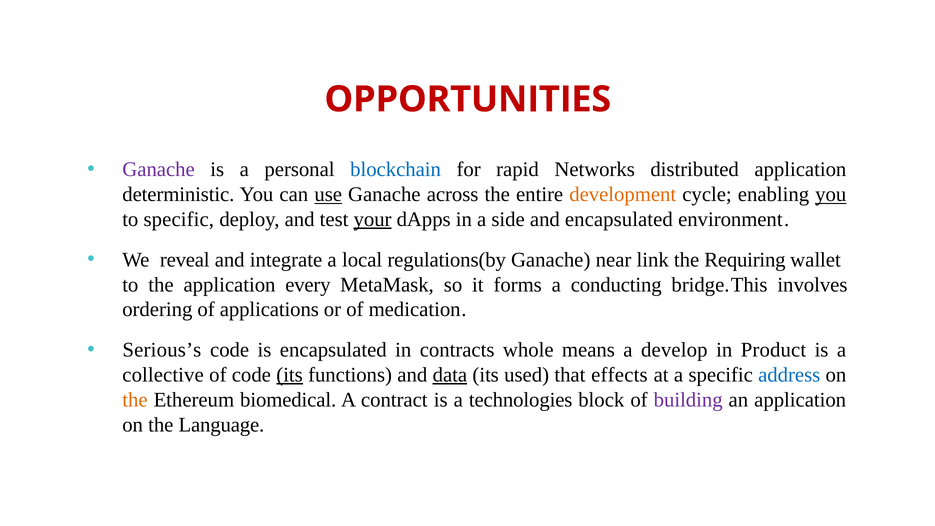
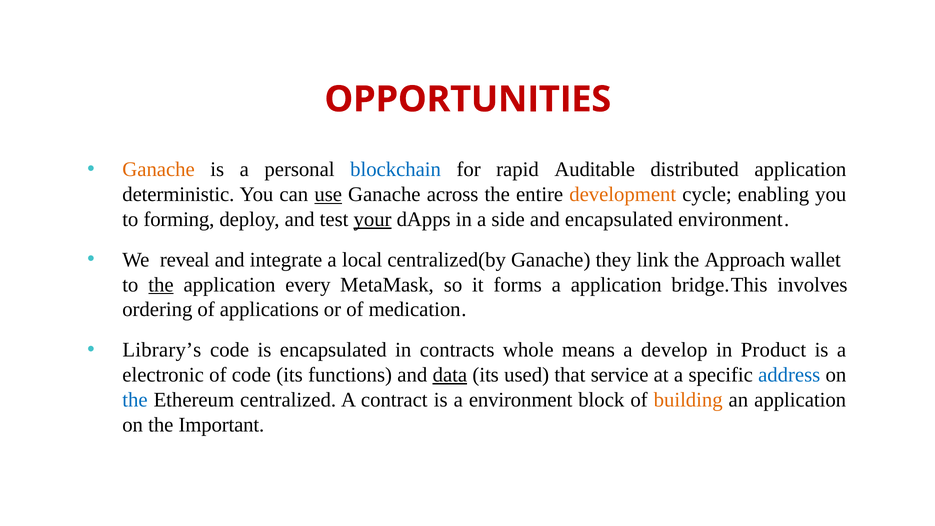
Ganache at (159, 170) colour: purple -> orange
Networks: Networks -> Auditable
you at (831, 194) underline: present -> none
to specific: specific -> forming
regulations(by: regulations(by -> centralized(by
near: near -> they
Requiring: Requiring -> Approach
the at (161, 285) underline: none -> present
a conducting: conducting -> application
Serious’s: Serious’s -> Library’s
collective: collective -> electronic
its at (290, 375) underline: present -> none
effects: effects -> service
the at (135, 400) colour: orange -> blue
biomedical: biomedical -> centralized
a technologies: technologies -> environment
building colour: purple -> orange
Language: Language -> Important
